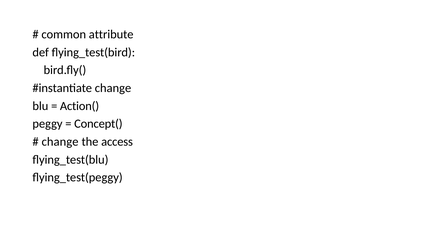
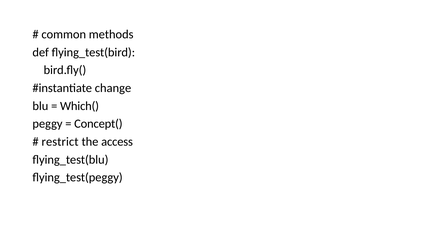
attribute: attribute -> methods
Action(: Action( -> Which(
change at (60, 141): change -> restrict
